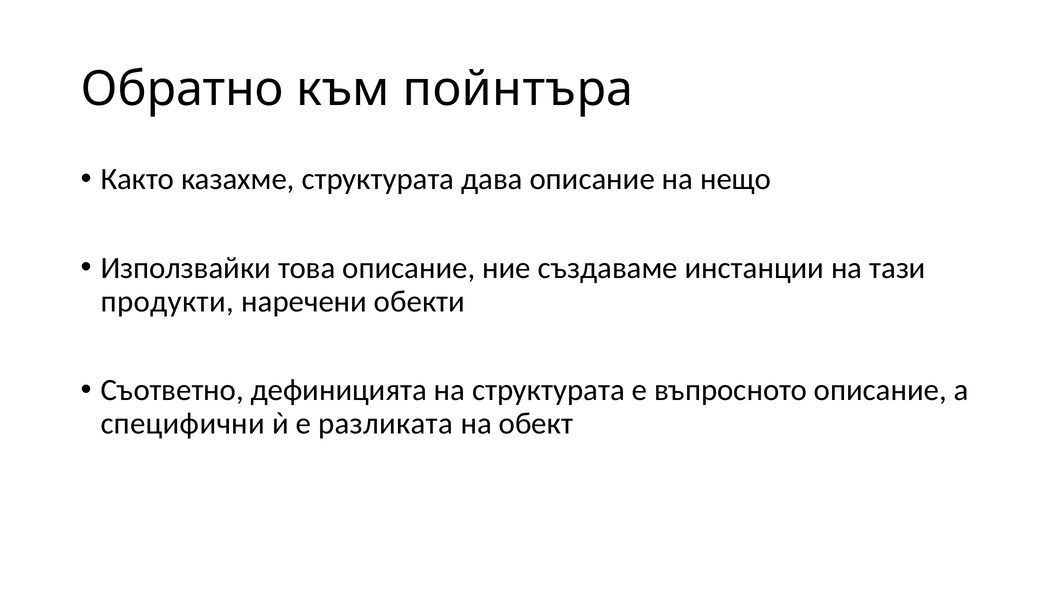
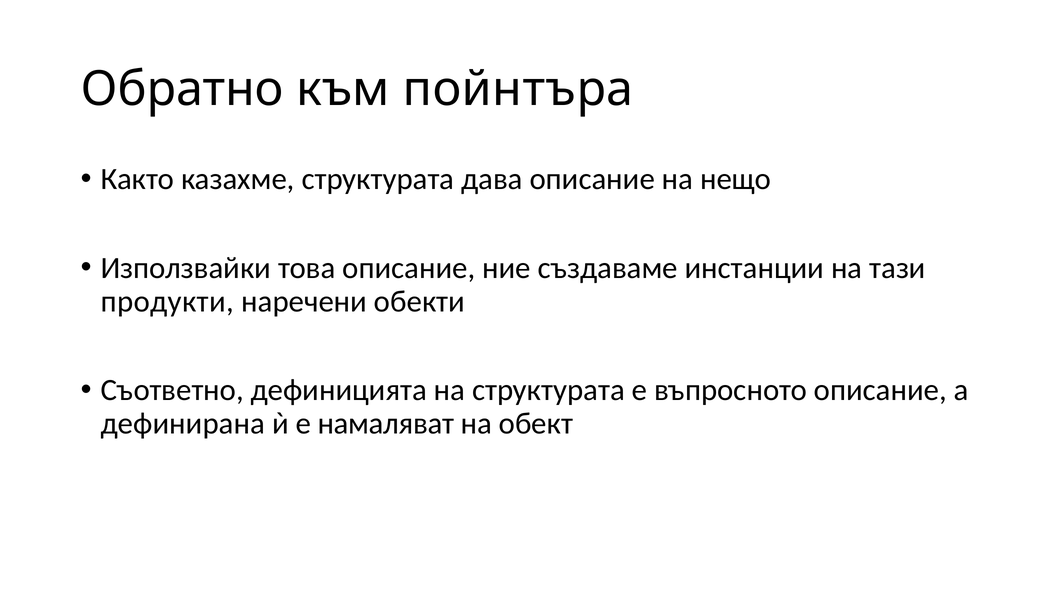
специфични: специфични -> дефинирана
разликата: разликата -> намаляват
